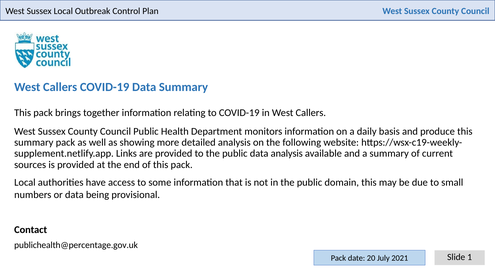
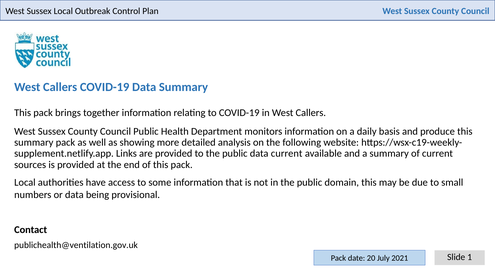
data analysis: analysis -> current
publichealth@percentage.gov.uk: publichealth@percentage.gov.uk -> publichealth@ventilation.gov.uk
